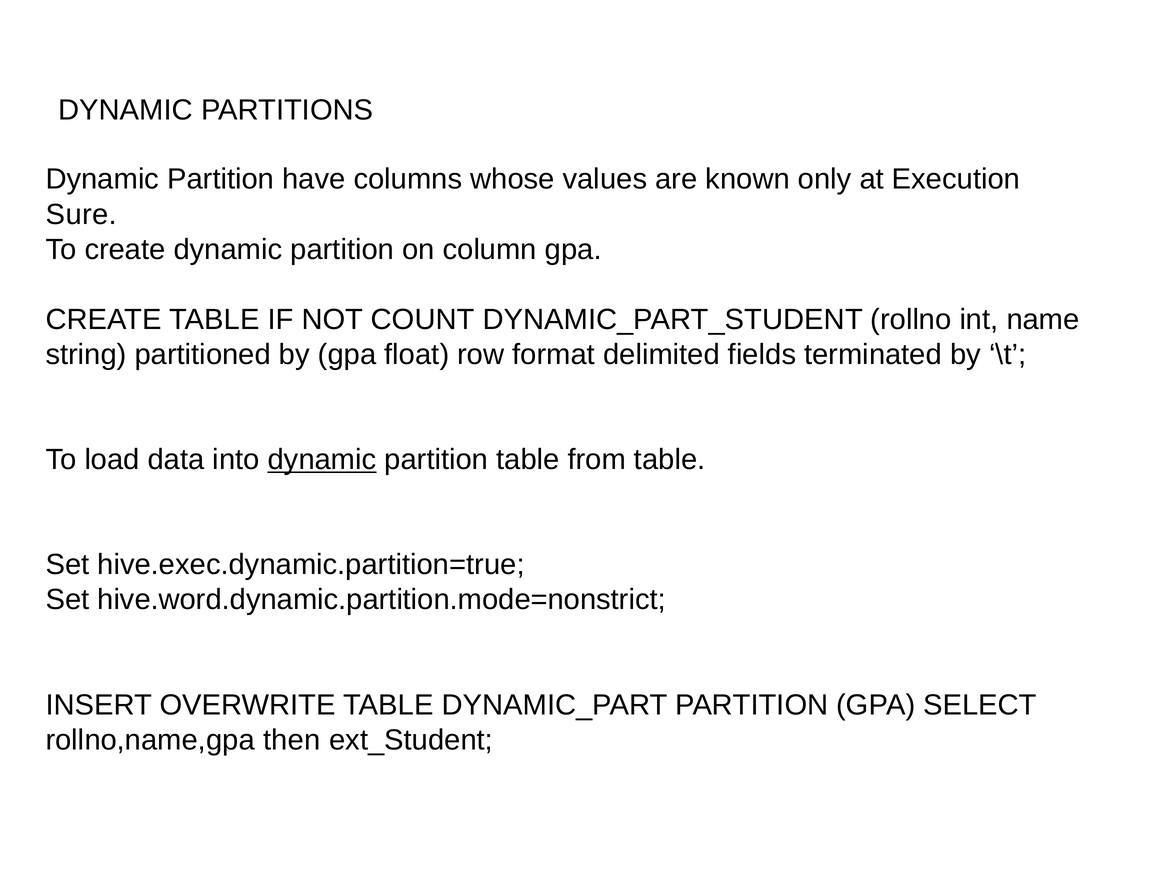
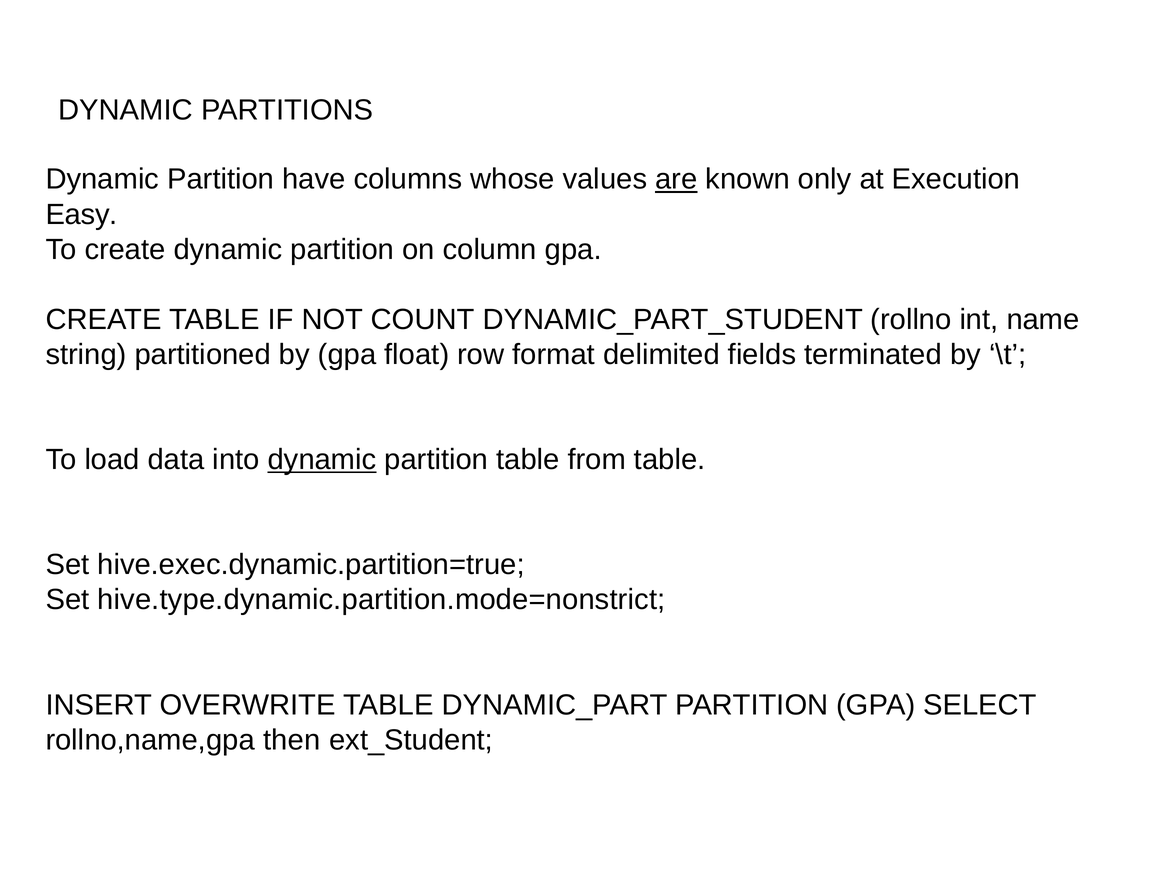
are underline: none -> present
Sure: Sure -> Easy
hive.word.dynamic.partition.mode=nonstrict: hive.word.dynamic.partition.mode=nonstrict -> hive.type.dynamic.partition.mode=nonstrict
